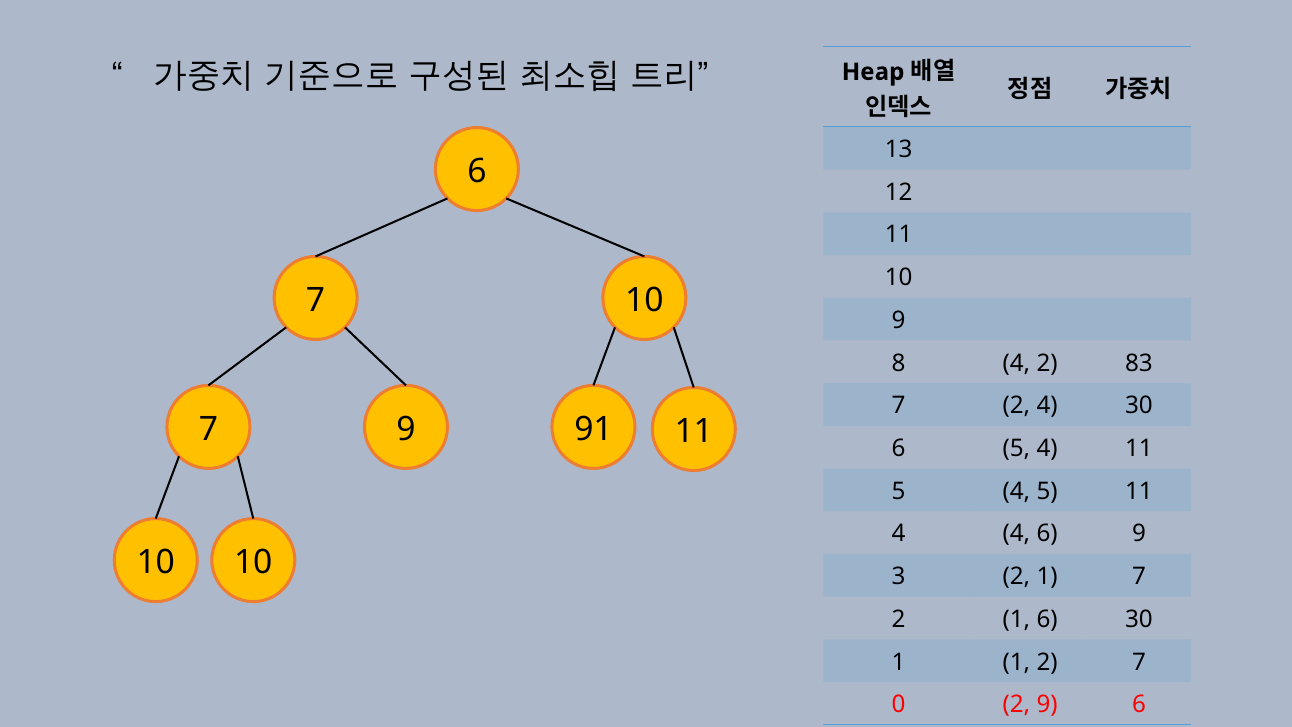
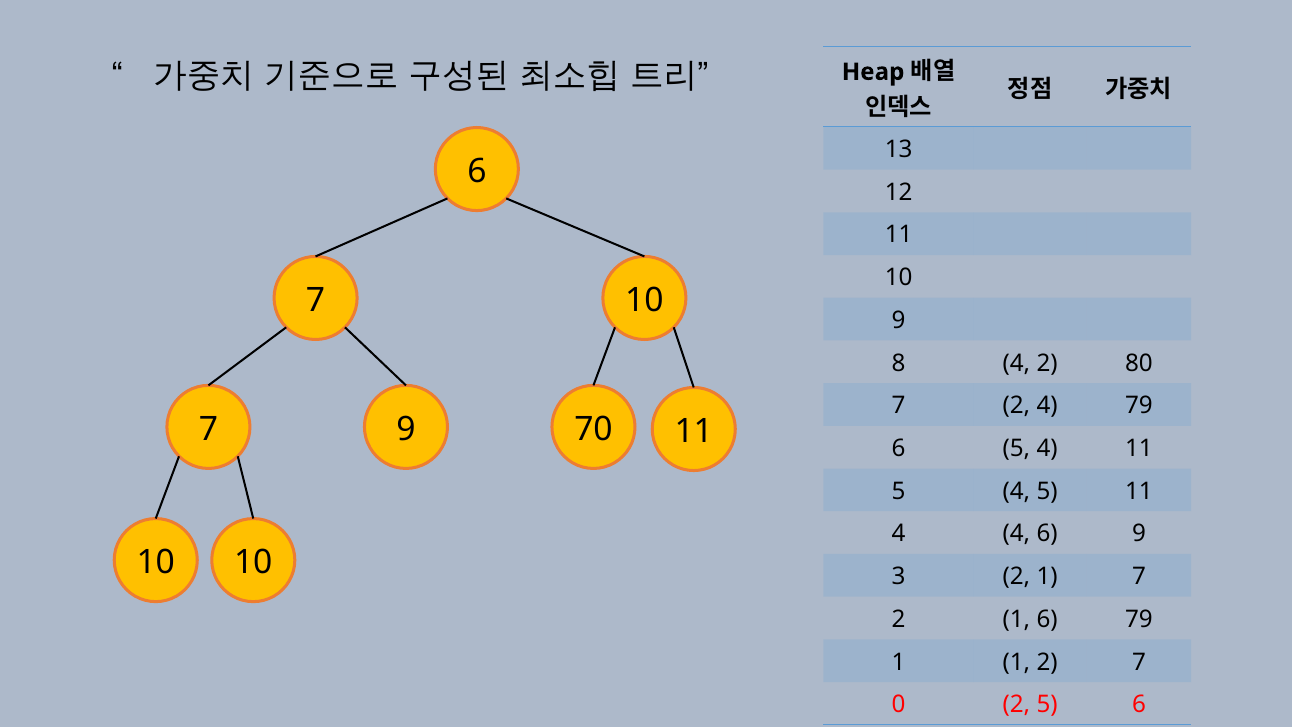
83: 83 -> 80
4 30: 30 -> 79
91: 91 -> 70
6 30: 30 -> 79
2 9: 9 -> 5
